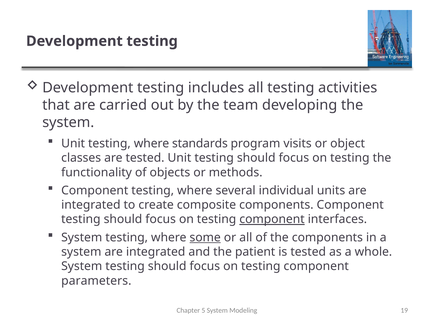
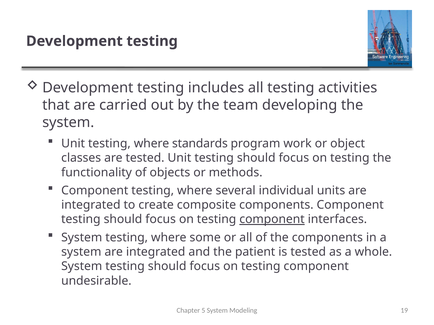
visits: visits -> work
some underline: present -> none
parameters: parameters -> undesirable
